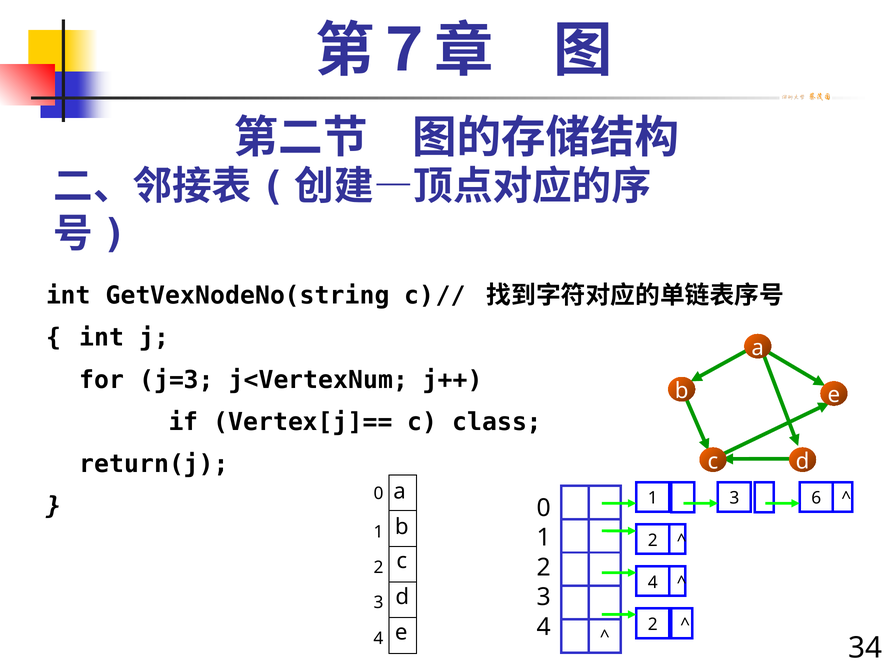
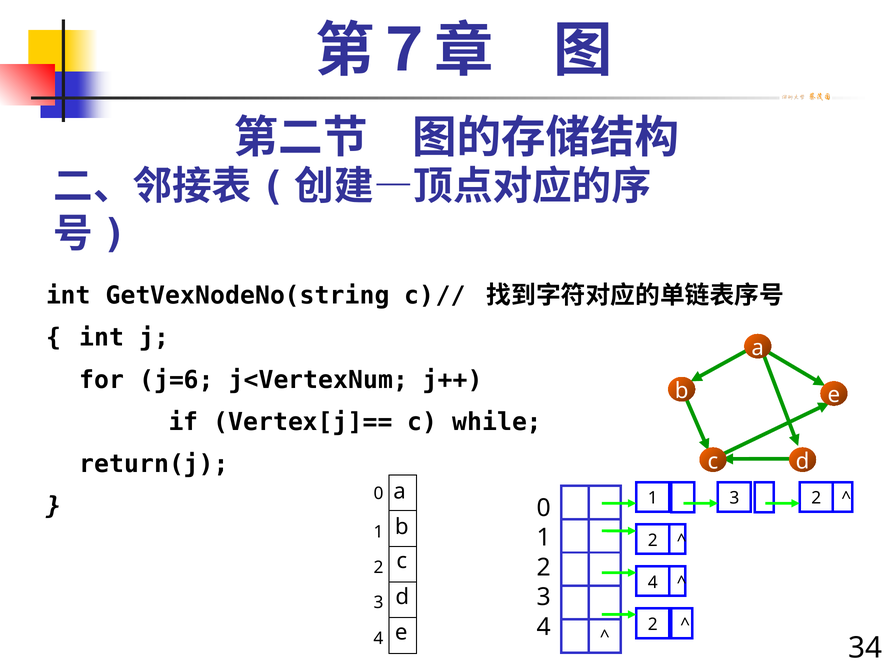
j=3: j=3 -> j=6
class: class -> while
3 6: 6 -> 2
